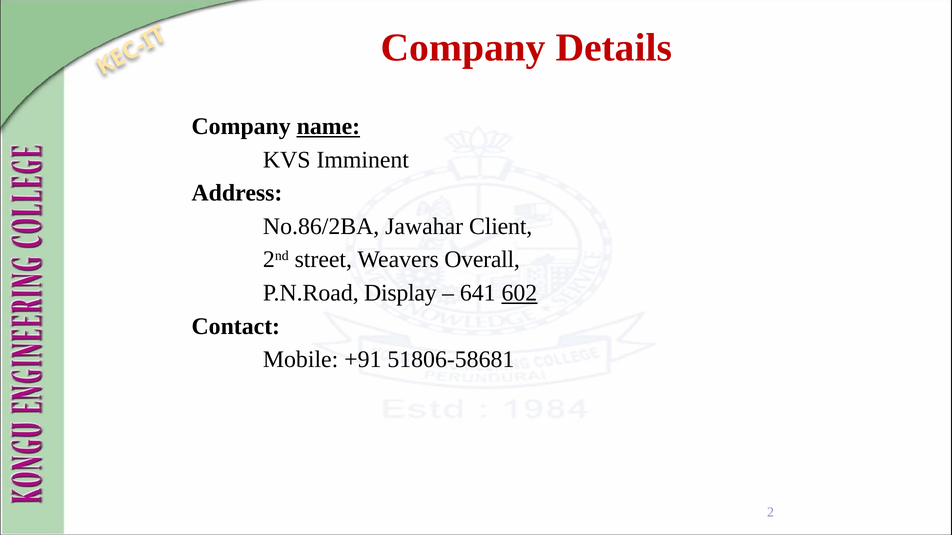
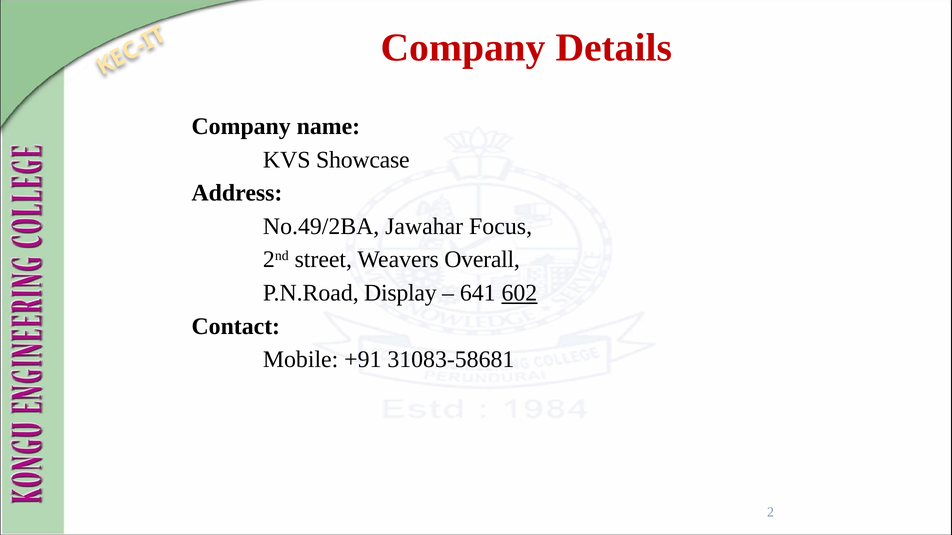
name underline: present -> none
Imminent: Imminent -> Showcase
No.86/2BA: No.86/2BA -> No.49/2BA
Client: Client -> Focus
51806-58681: 51806-58681 -> 31083-58681
